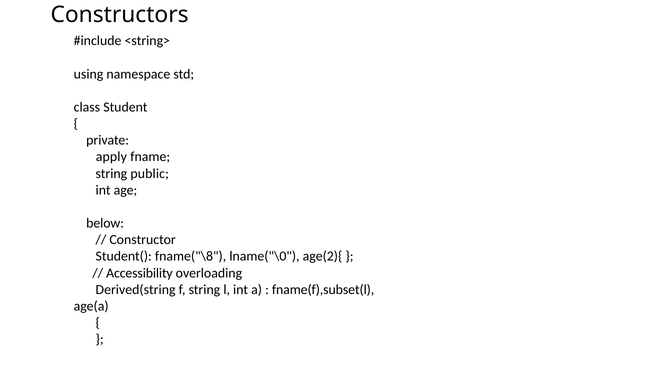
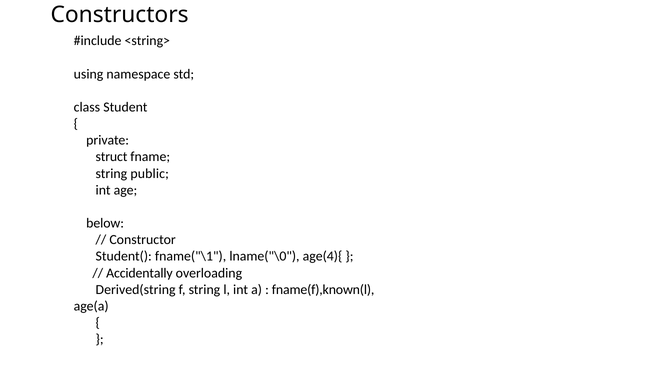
apply: apply -> struct
fname("\8: fname("\8 -> fname("\1
age(2){: age(2){ -> age(4){
Accessibility: Accessibility -> Accidentally
fname(f),subset(l: fname(f),subset(l -> fname(f),known(l
